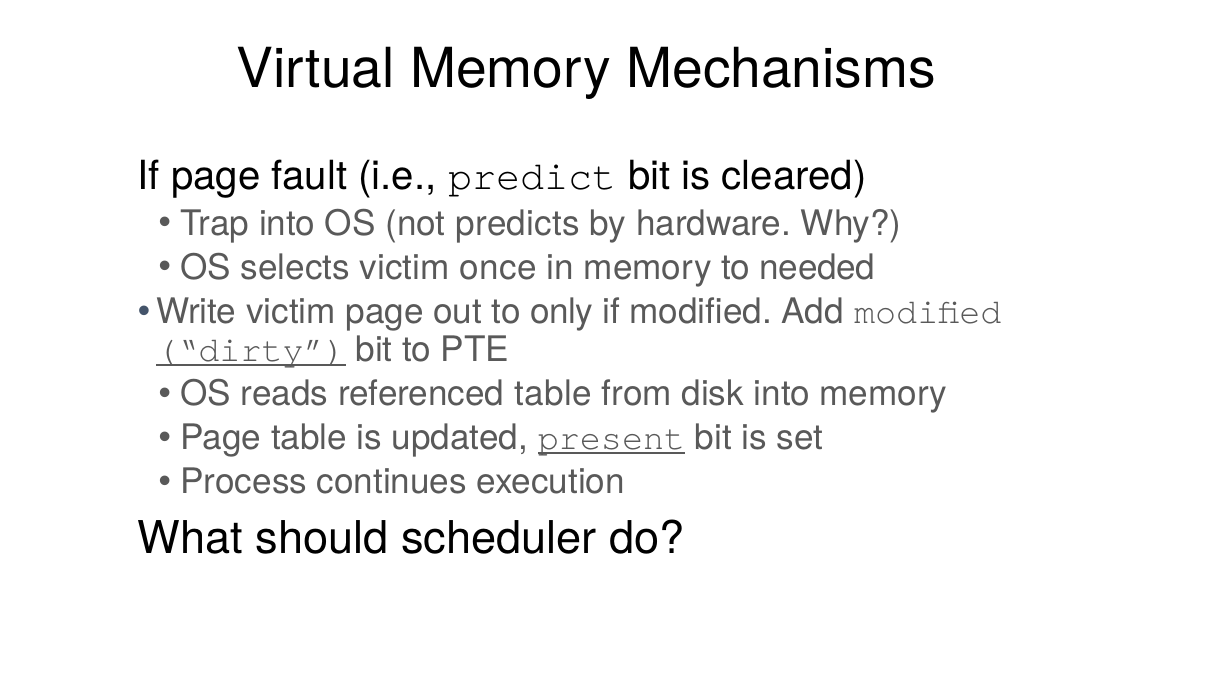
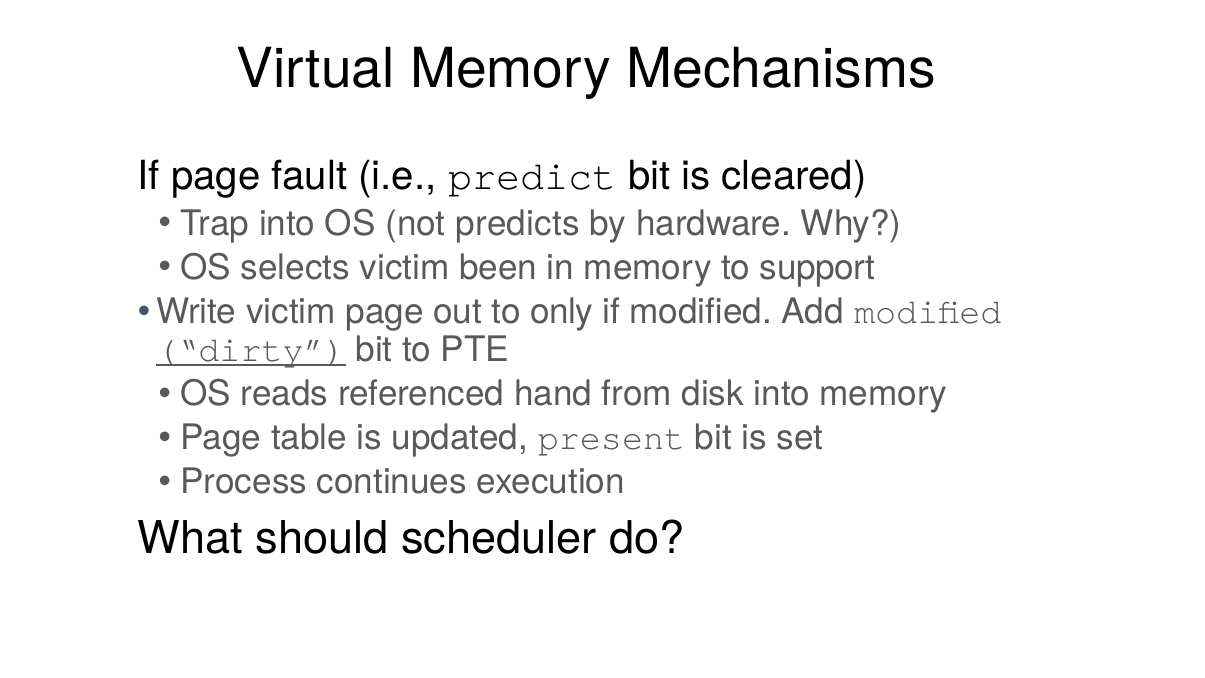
once: once -> been
needed: needed -> support
referenced table: table -> hand
present underline: present -> none
